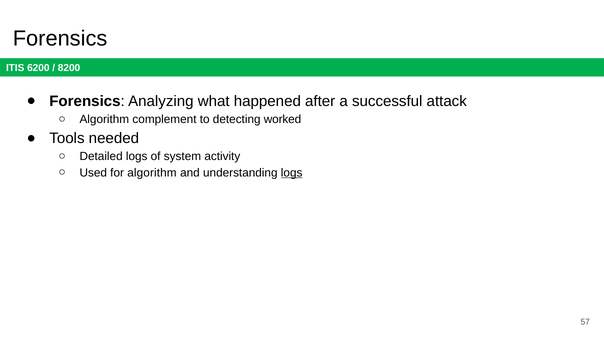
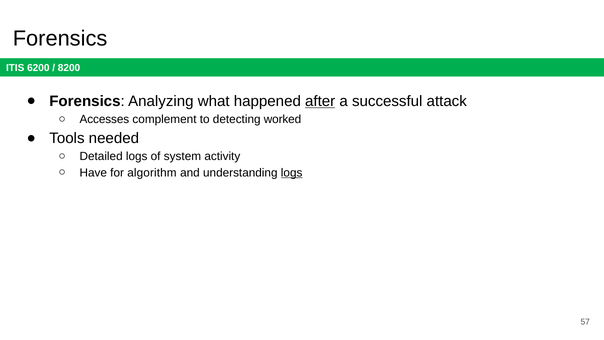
after underline: none -> present
Algorithm at (104, 119): Algorithm -> Accesses
Used: Used -> Have
